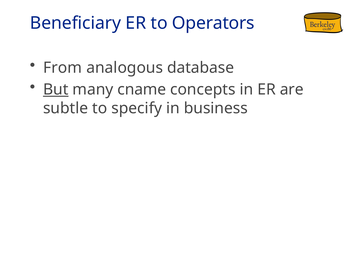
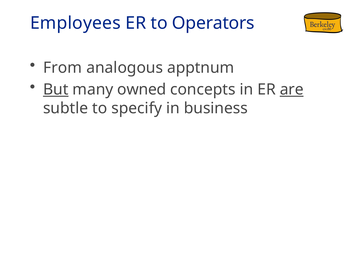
Beneficiary: Beneficiary -> Employees
database: database -> apptnum
cname: cname -> owned
are underline: none -> present
